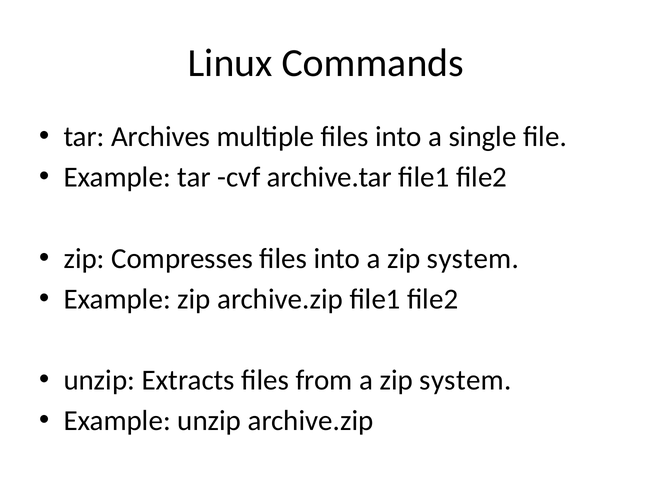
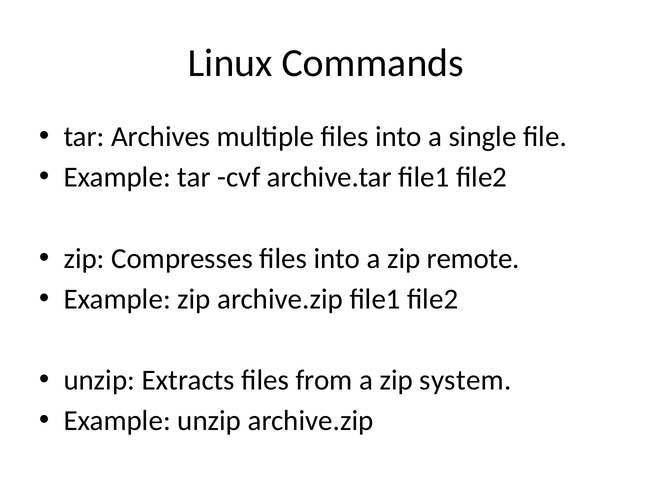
into a zip system: system -> remote
